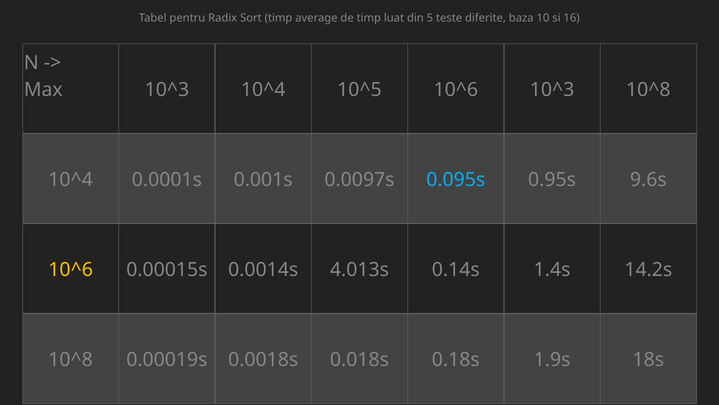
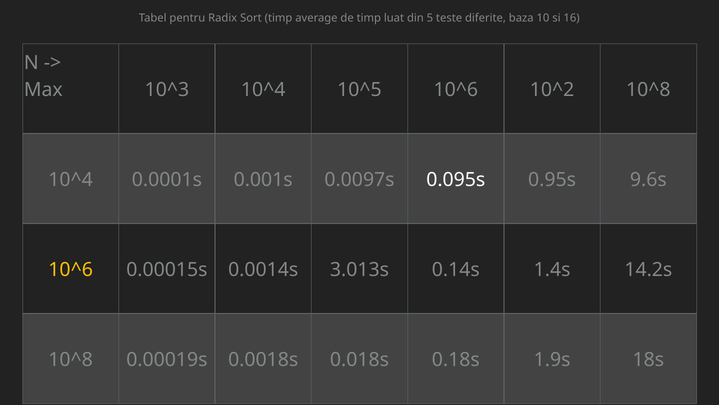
10^6 10^3: 10^3 -> 10^2
0.095s colour: light blue -> white
4.013s: 4.013s -> 3.013s
